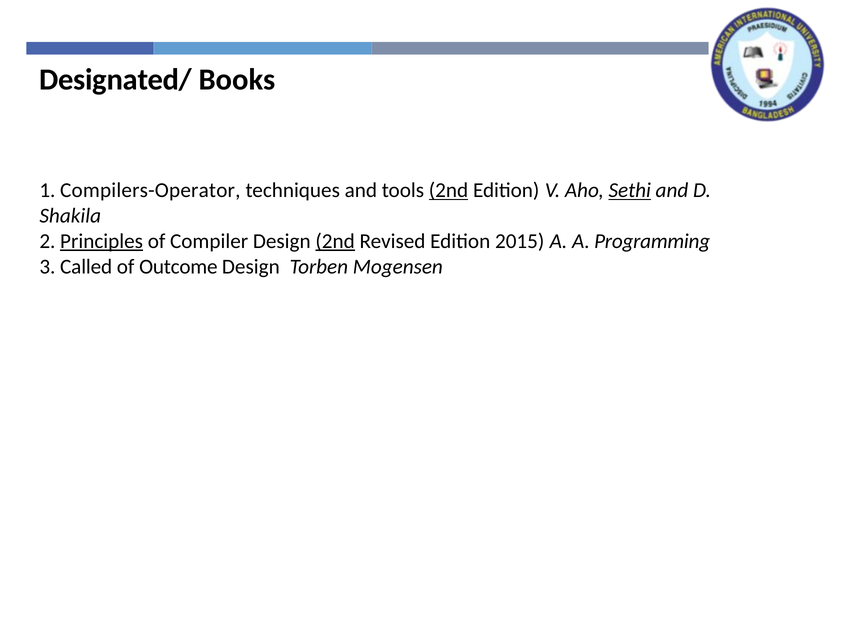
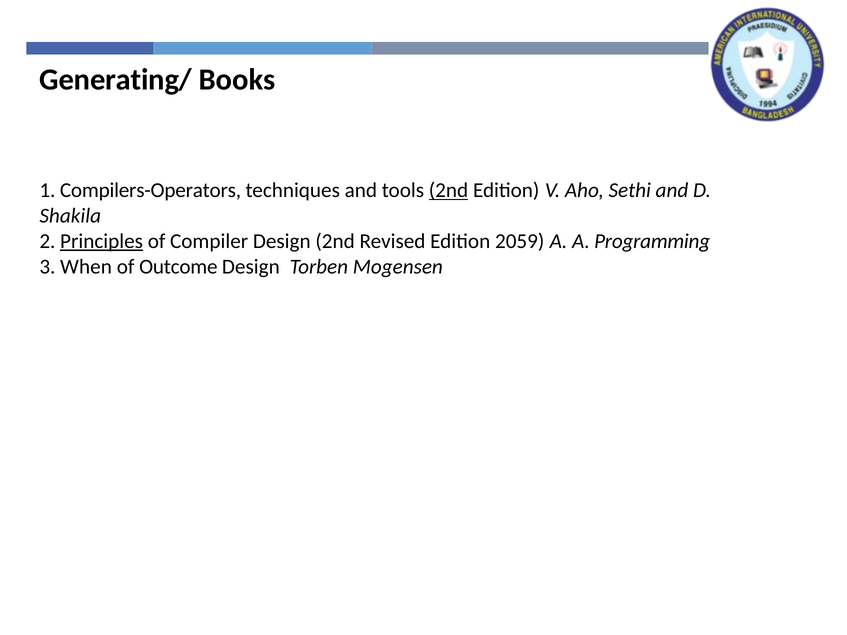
Designated/: Designated/ -> Generating/
Compilers-Operator: Compilers-Operator -> Compilers-Operators
Sethi underline: present -> none
2nd at (335, 241) underline: present -> none
2015: 2015 -> 2059
Called: Called -> When
